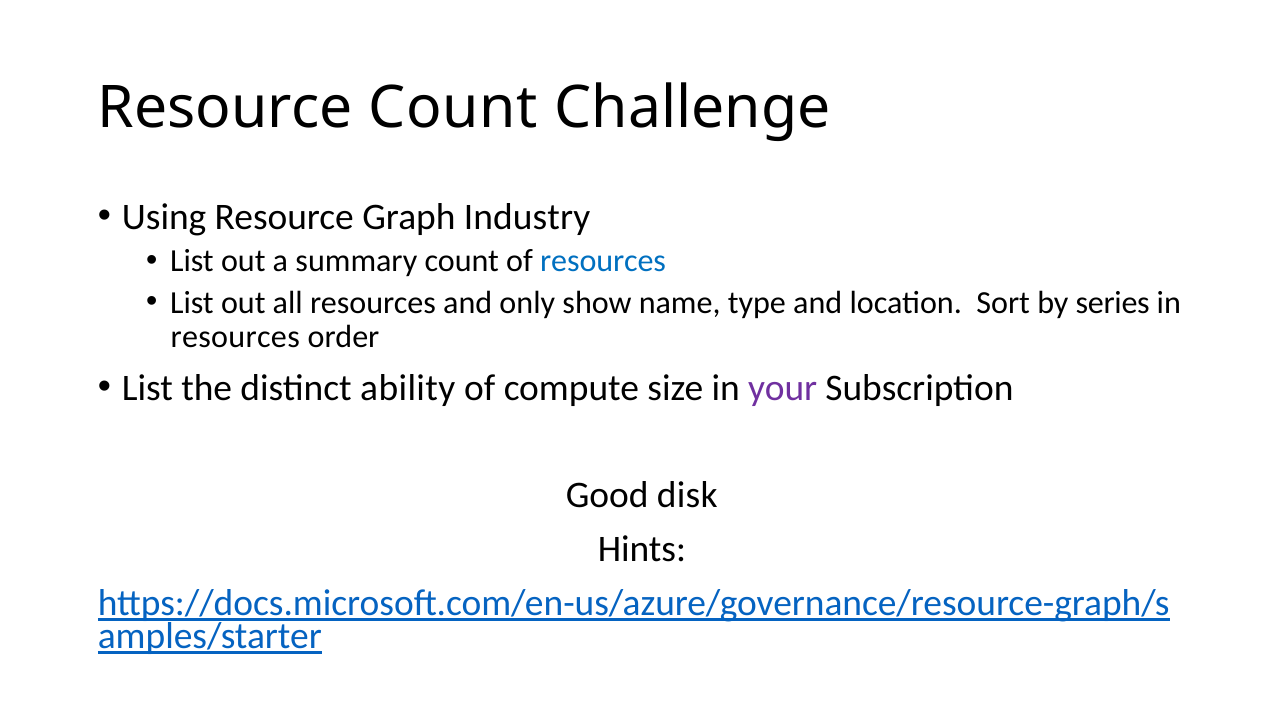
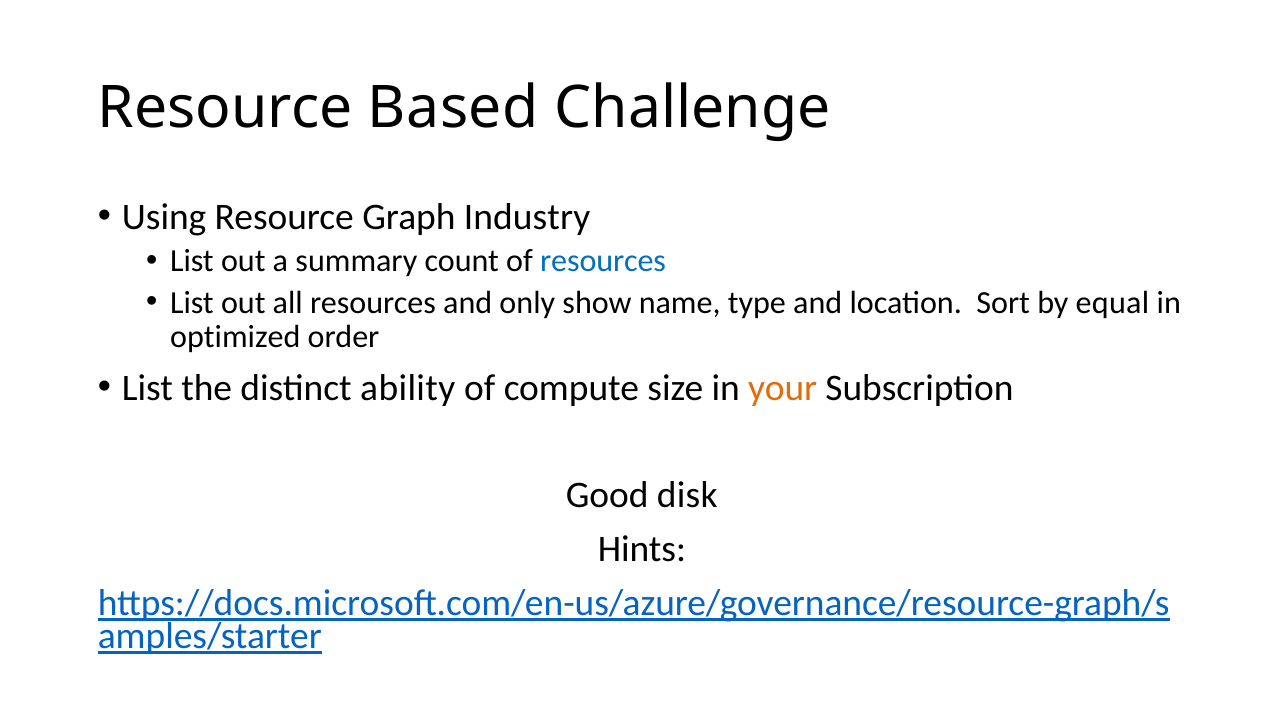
Resource Count: Count -> Based
series: series -> equal
resources at (235, 337): resources -> optimized
your colour: purple -> orange
